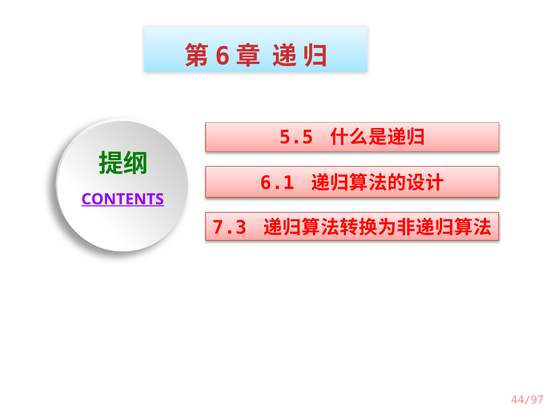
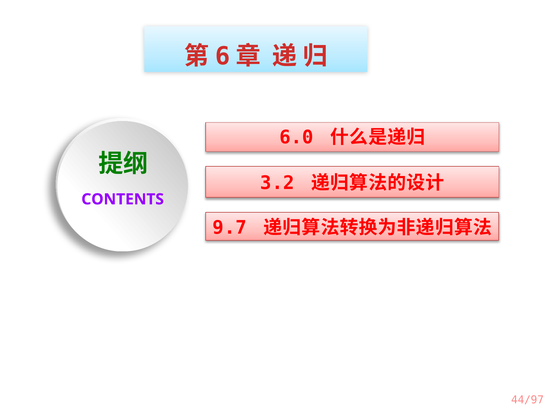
5.5: 5.5 -> 6.0
6.1: 6.1 -> 3.2
CONTENTS underline: present -> none
7.3: 7.3 -> 9.7
